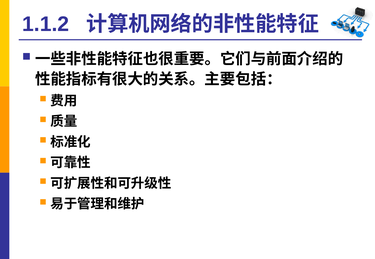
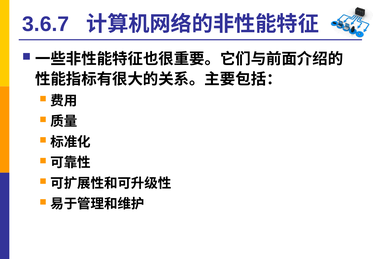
1.1.2: 1.1.2 -> 3.6.7
